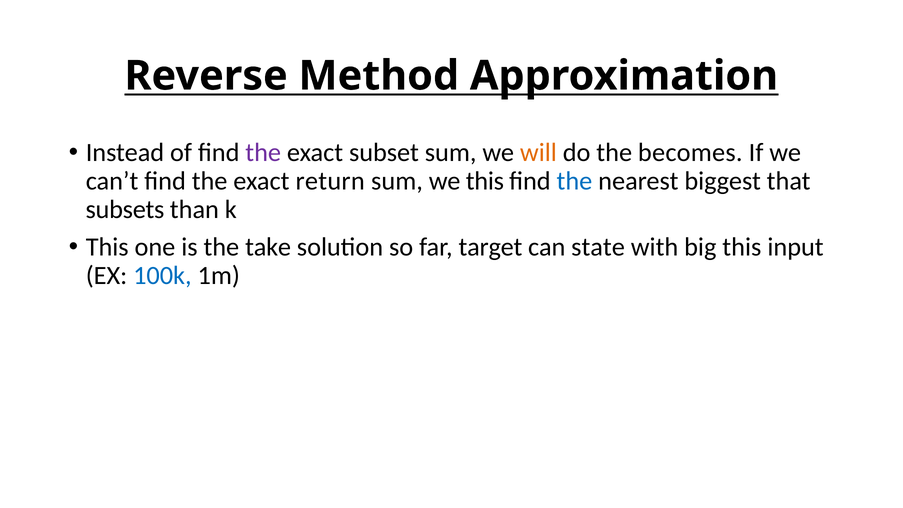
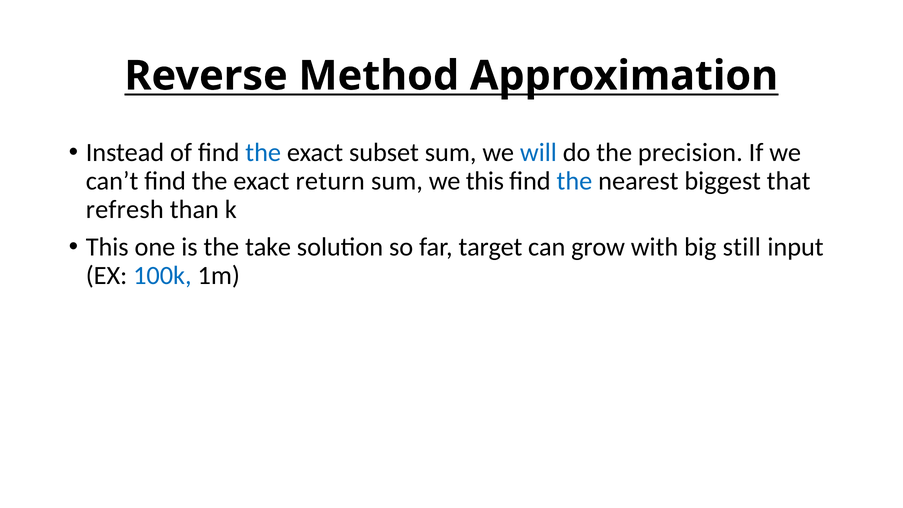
the at (263, 153) colour: purple -> blue
will colour: orange -> blue
becomes: becomes -> precision
subsets: subsets -> refresh
state: state -> grow
big this: this -> still
